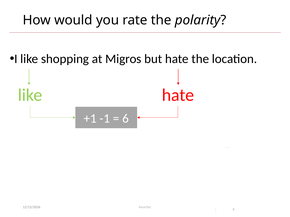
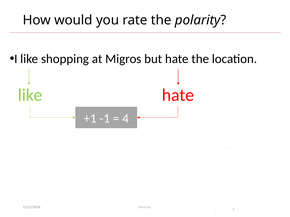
6: 6 -> 4
